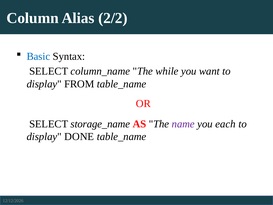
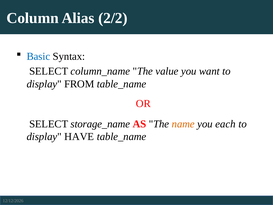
while: while -> value
name colour: purple -> orange
DONE: DONE -> HAVE
